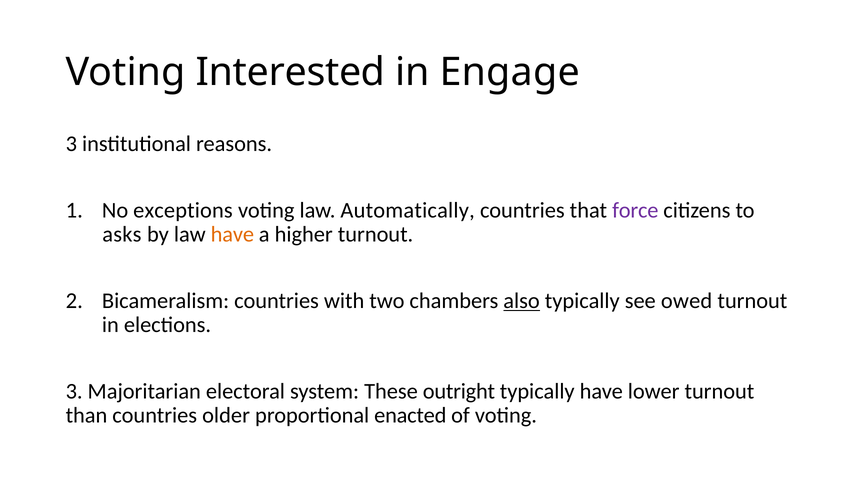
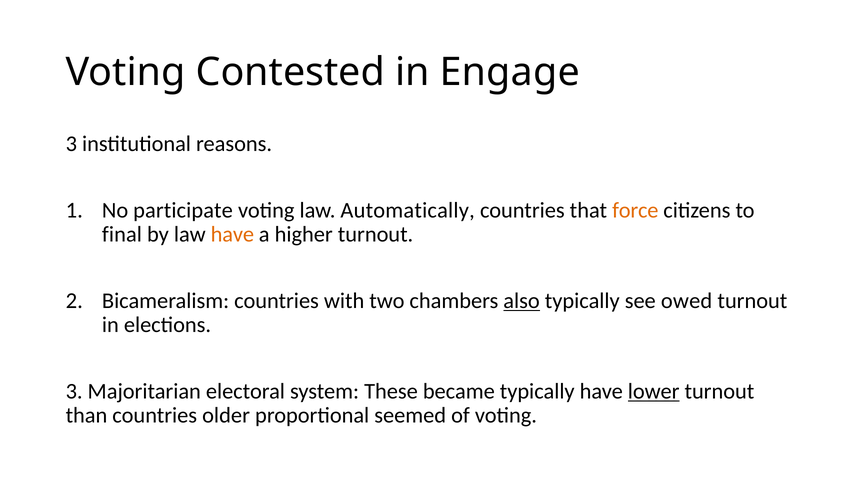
Interested: Interested -> Contested
exceptions: exceptions -> participate
force colour: purple -> orange
asks: asks -> final
outright: outright -> became
lower underline: none -> present
enacted: enacted -> seemed
